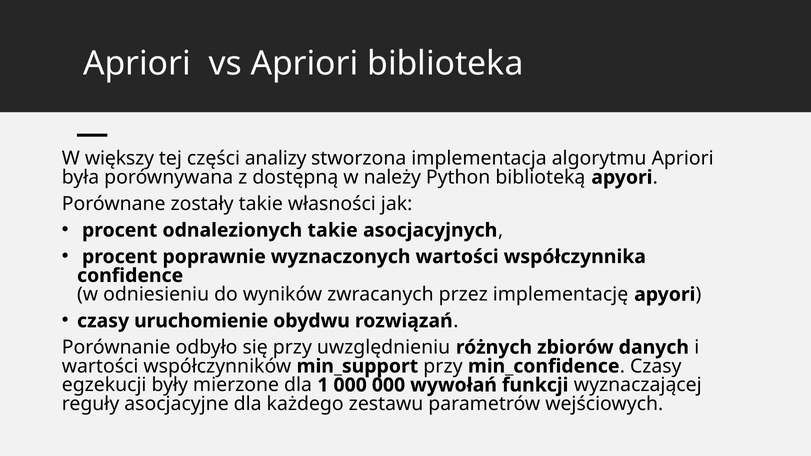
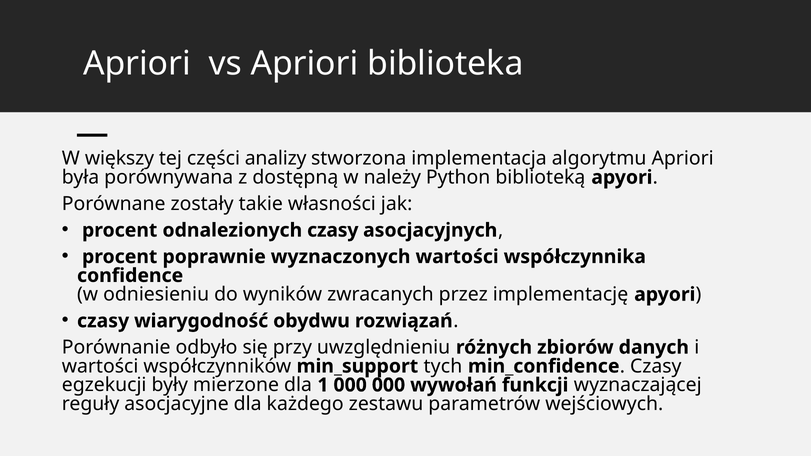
odnalezionych takie: takie -> czasy
uruchomienie: uruchomienie -> wiarygodność
min_support przy: przy -> tych
